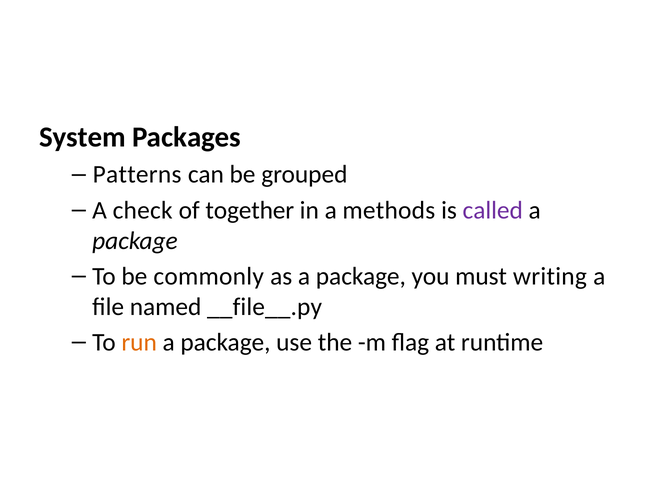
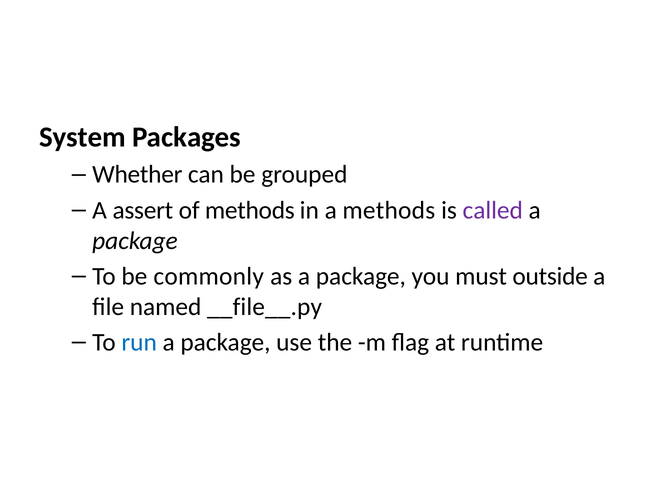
Patterns: Patterns -> Whether
check: check -> assert
of together: together -> methods
writing: writing -> outside
run colour: orange -> blue
